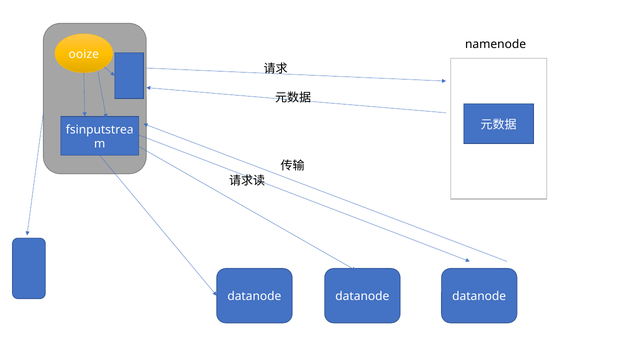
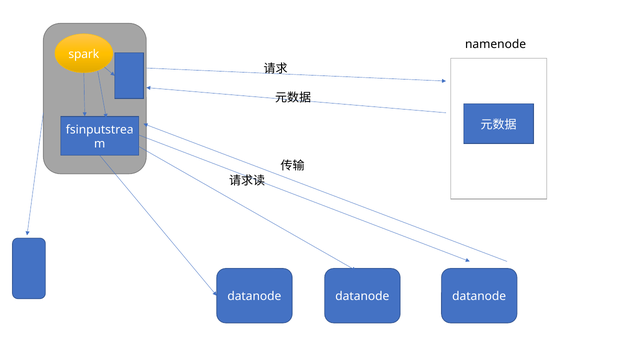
ooize: ooize -> spark
